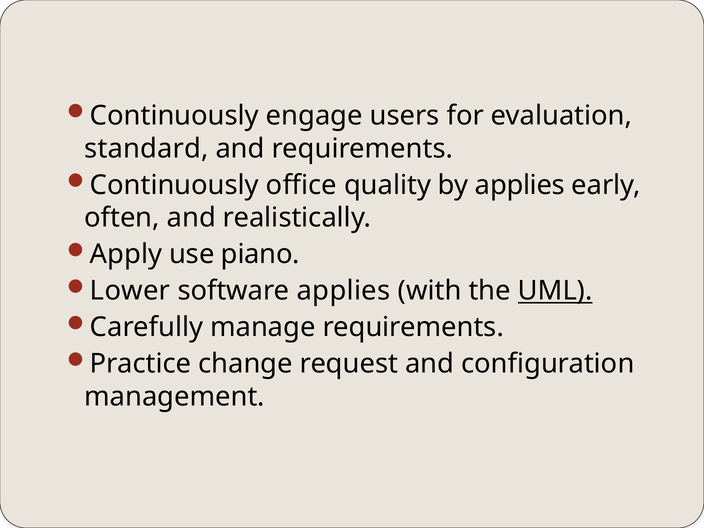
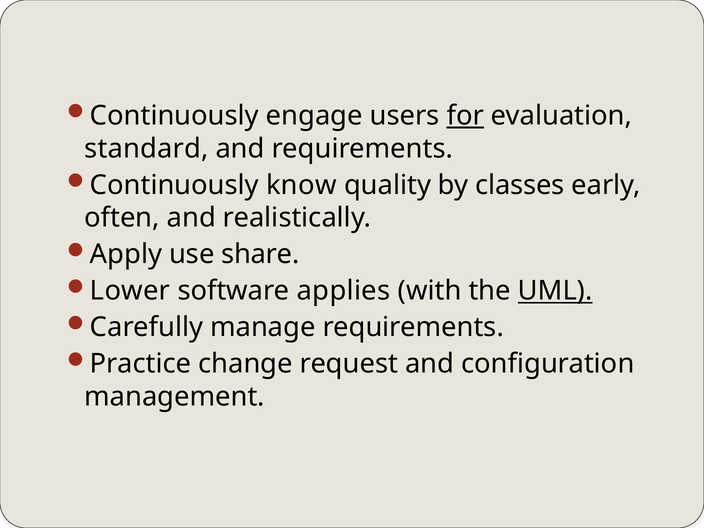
for underline: none -> present
office: office -> know
by applies: applies -> classes
piano: piano -> share
